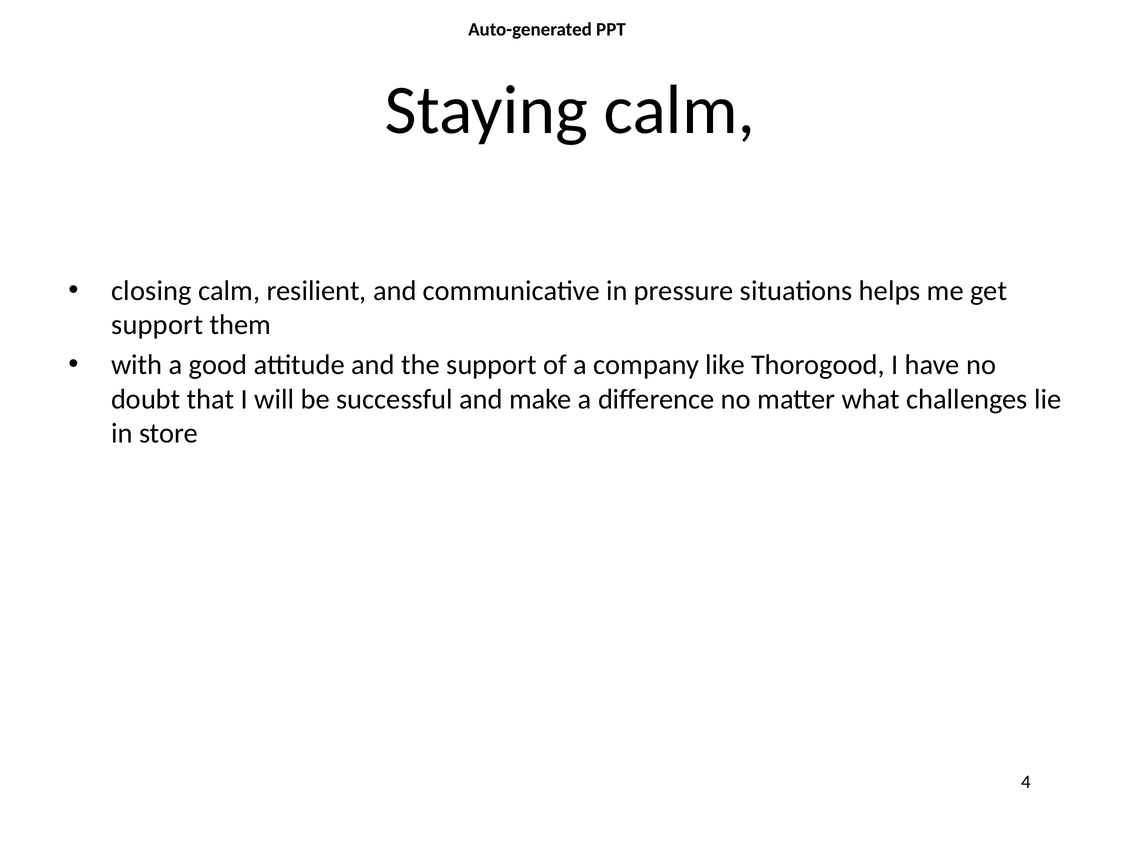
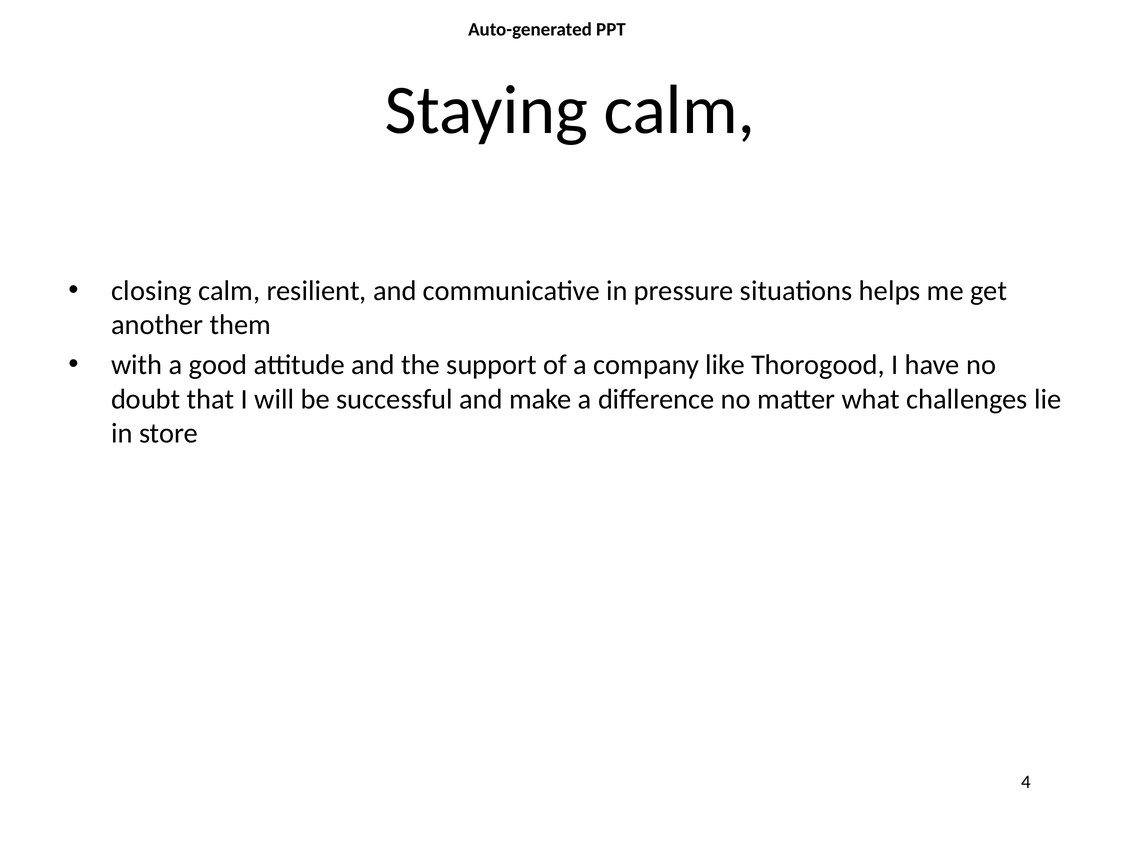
support at (157, 325): support -> another
